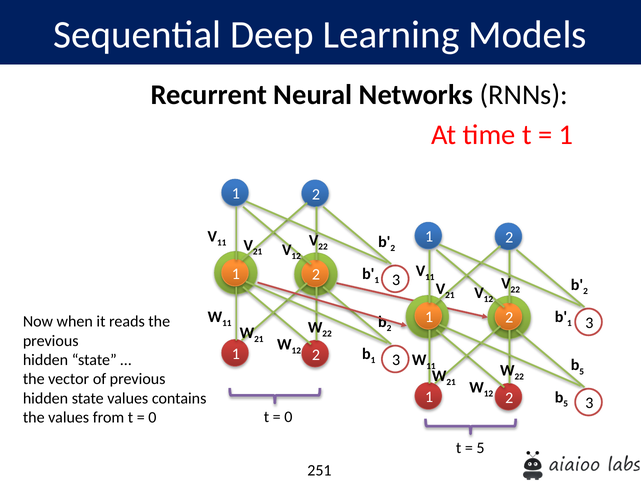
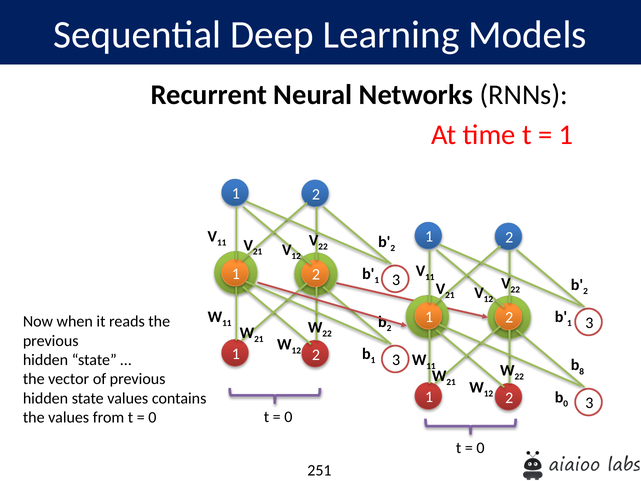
5 at (582, 371): 5 -> 8
5 at (566, 403): 5 -> 0
5 at (480, 448): 5 -> 0
